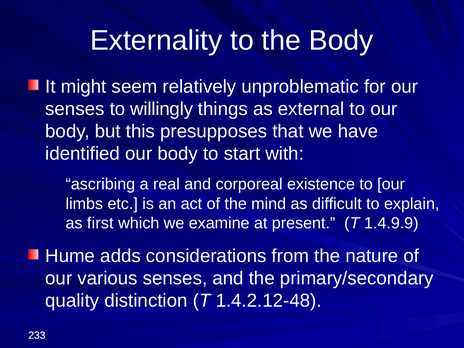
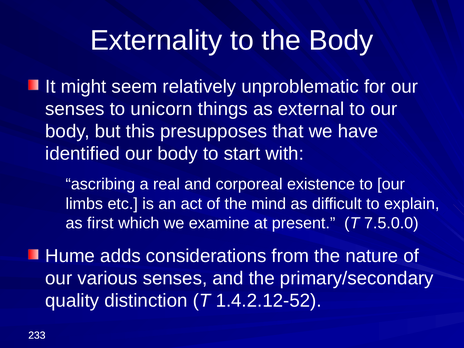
willingly: willingly -> unicorn
1.4.9.9: 1.4.9.9 -> 7.5.0.0
1.4.2.12-48: 1.4.2.12-48 -> 1.4.2.12-52
